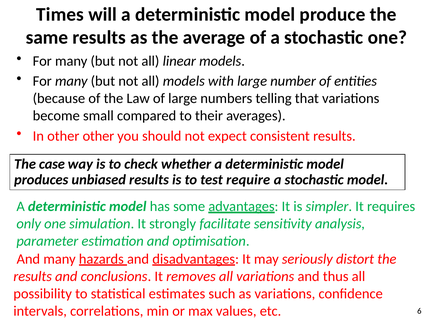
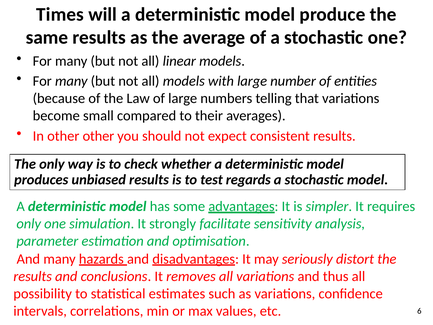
The case: case -> only
require: require -> regards
